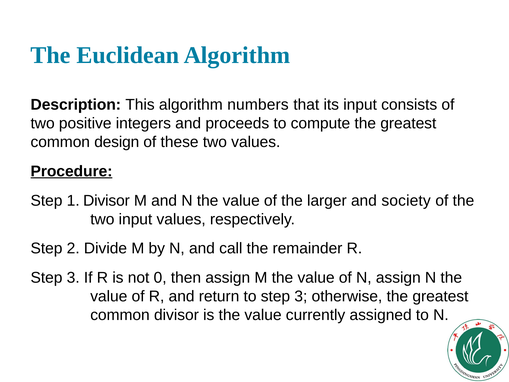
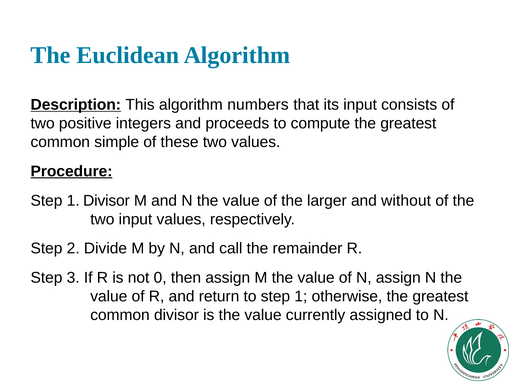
Description underline: none -> present
design: design -> simple
society: society -> without
to step 3: 3 -> 1
